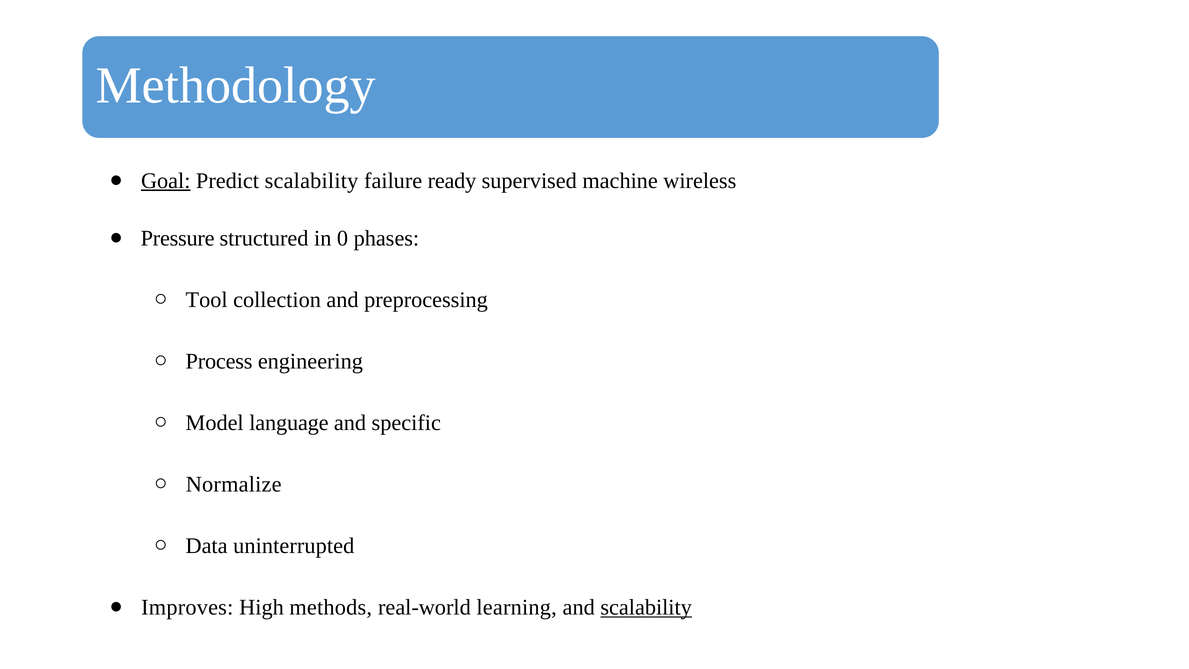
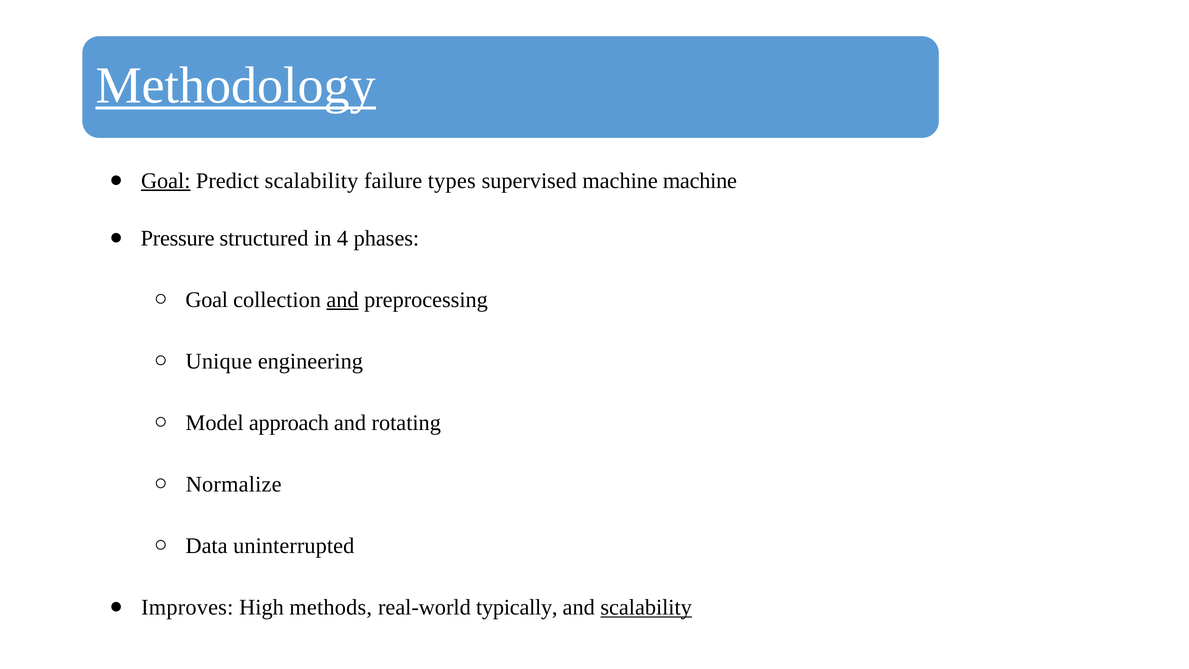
Methodology underline: none -> present
ready: ready -> types
machine wireless: wireless -> machine
0: 0 -> 4
Tool at (207, 300): Tool -> Goal
and at (343, 300) underline: none -> present
Process: Process -> Unique
language: language -> approach
specific: specific -> rotating
learning: learning -> typically
